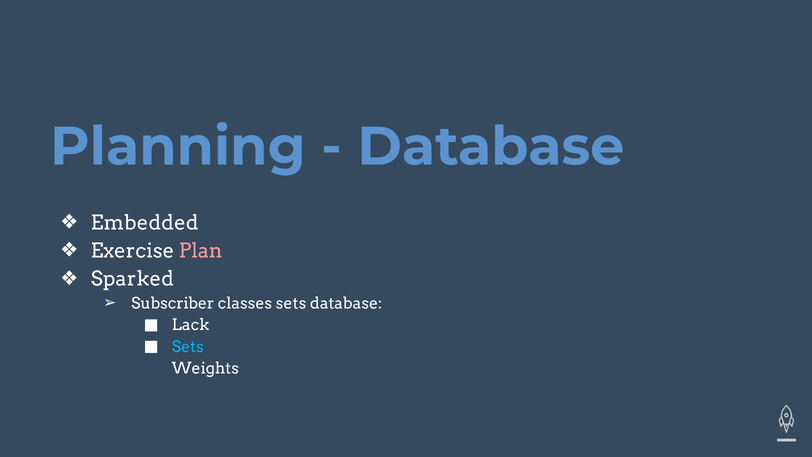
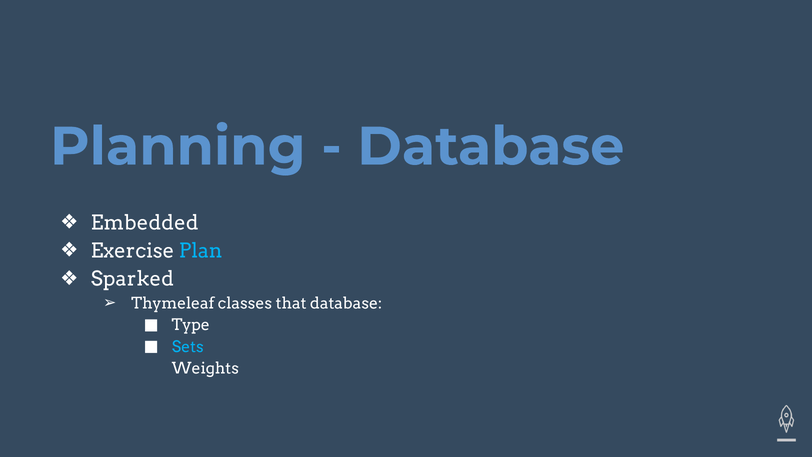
Plan colour: pink -> light blue
Subscriber: Subscriber -> Thymeleaf
classes sets: sets -> that
Lack: Lack -> Type
